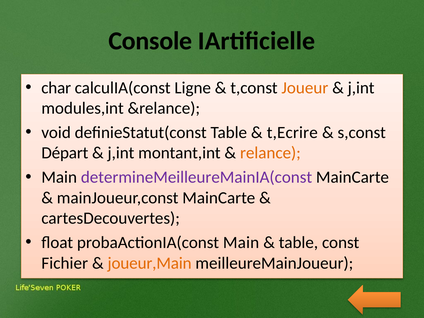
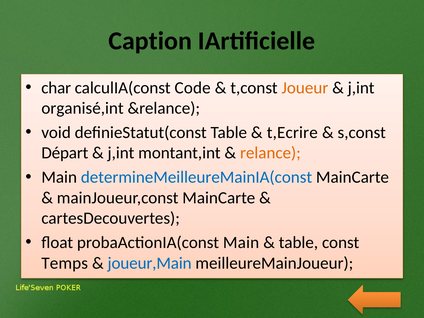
Console: Console -> Caption
Ligne: Ligne -> Code
modules,int: modules,int -> organisé,int
determineMeilleureMainIA(const colour: purple -> blue
Fichier: Fichier -> Temps
joueur,Main colour: orange -> blue
